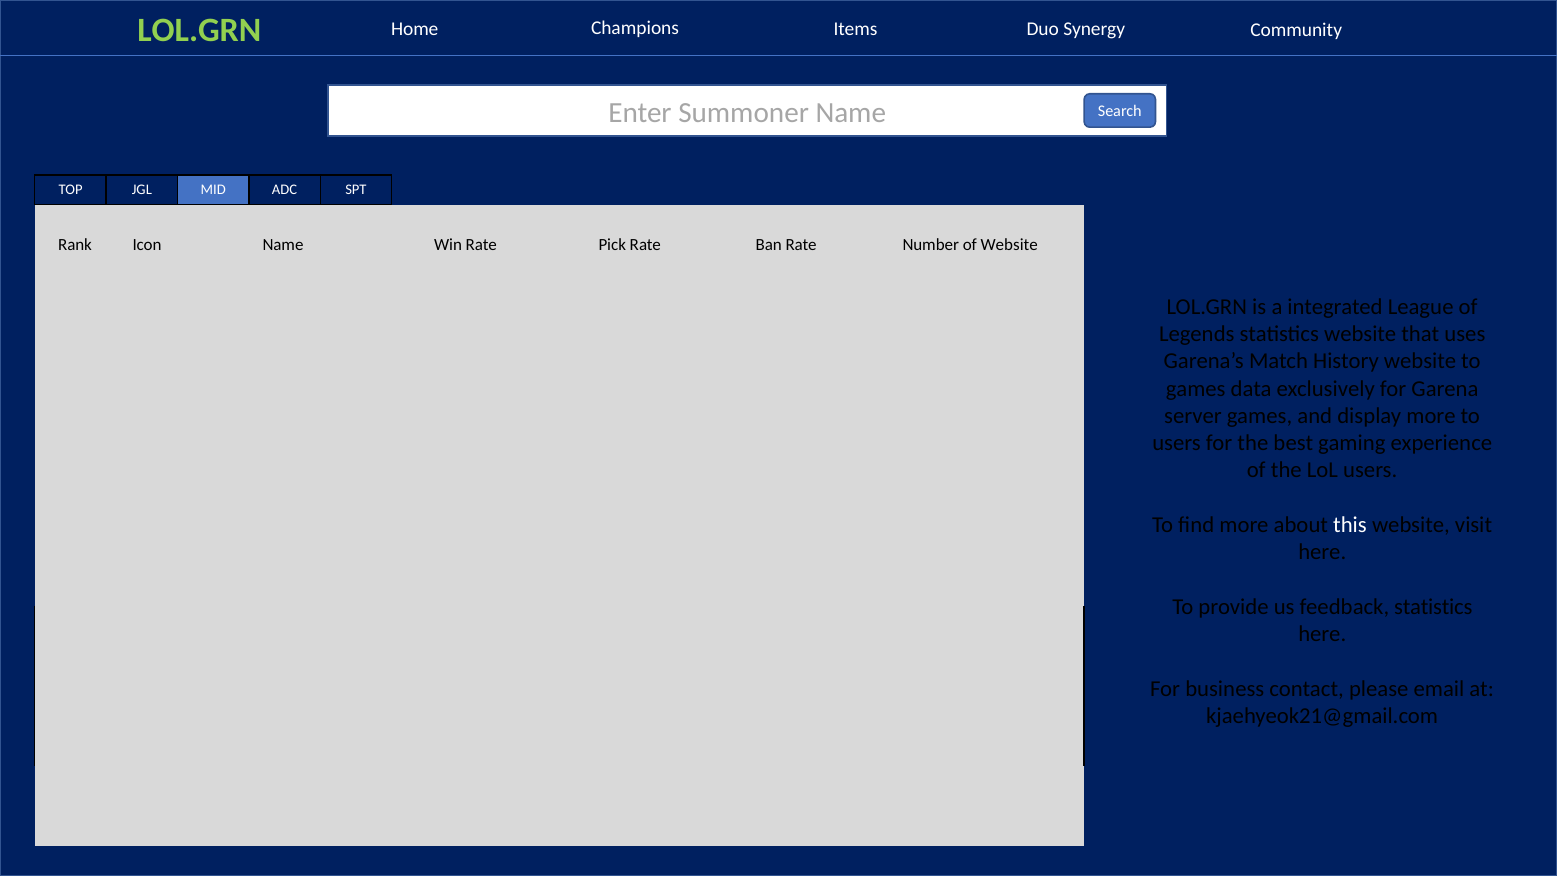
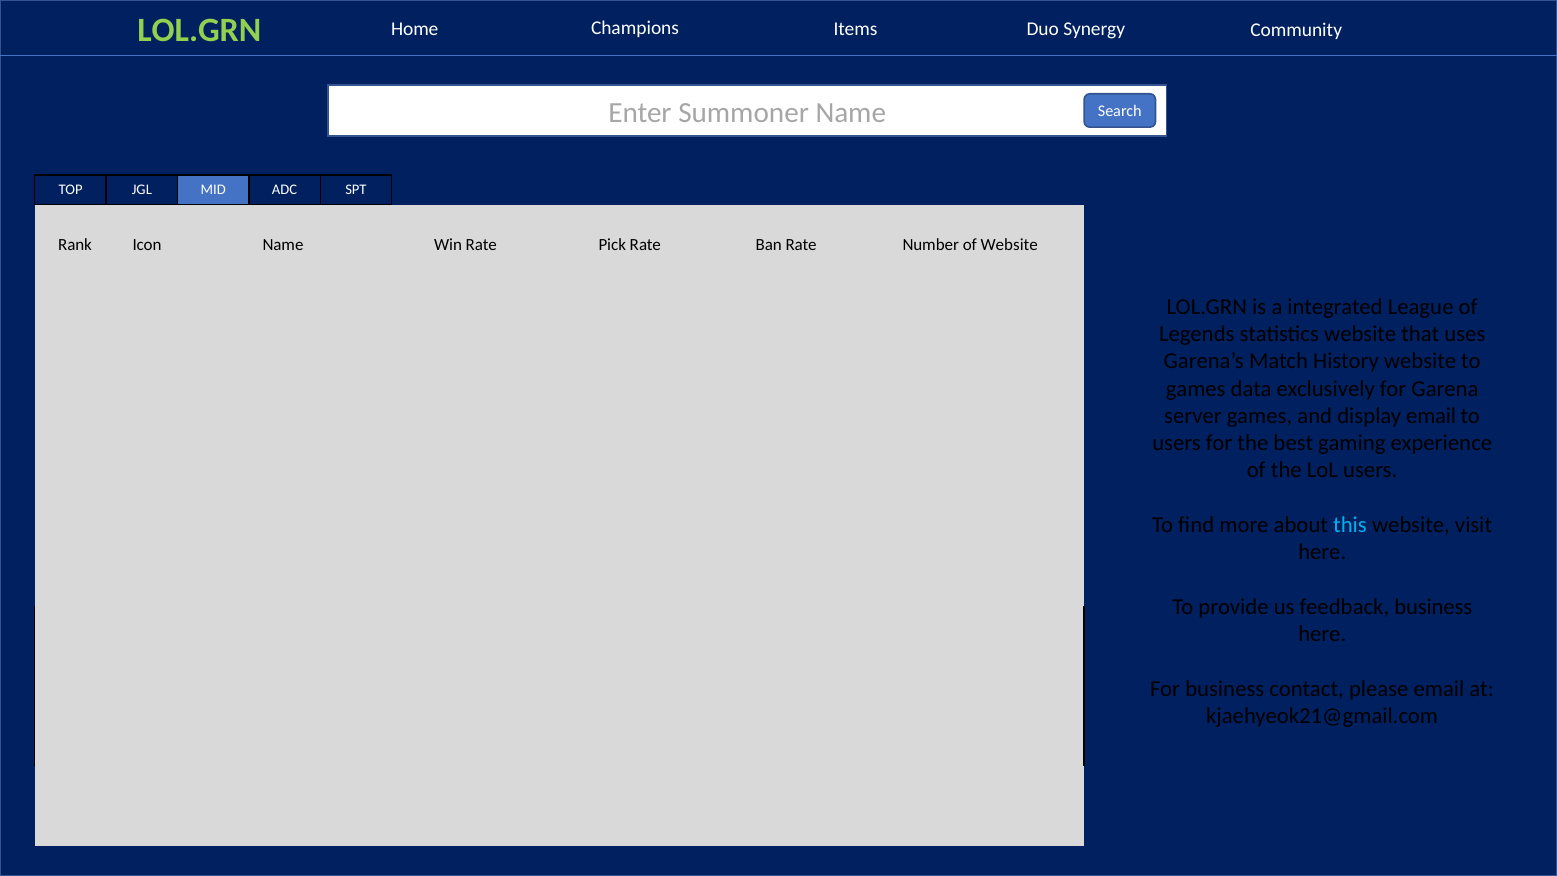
display more: more -> email
this colour: white -> light blue
feedback statistics: statistics -> business
